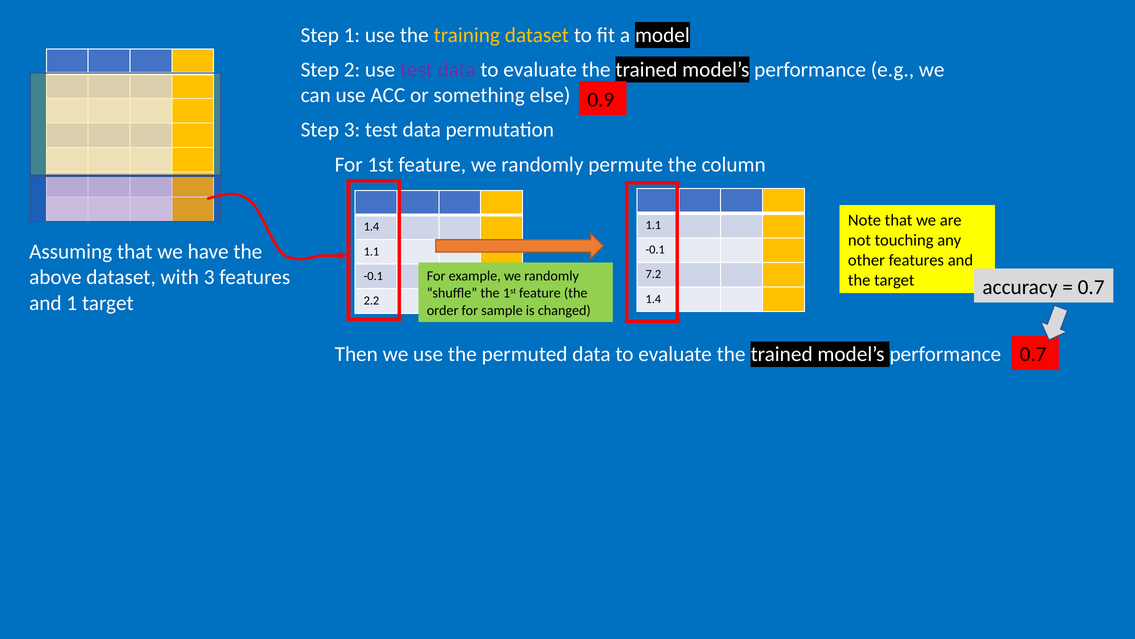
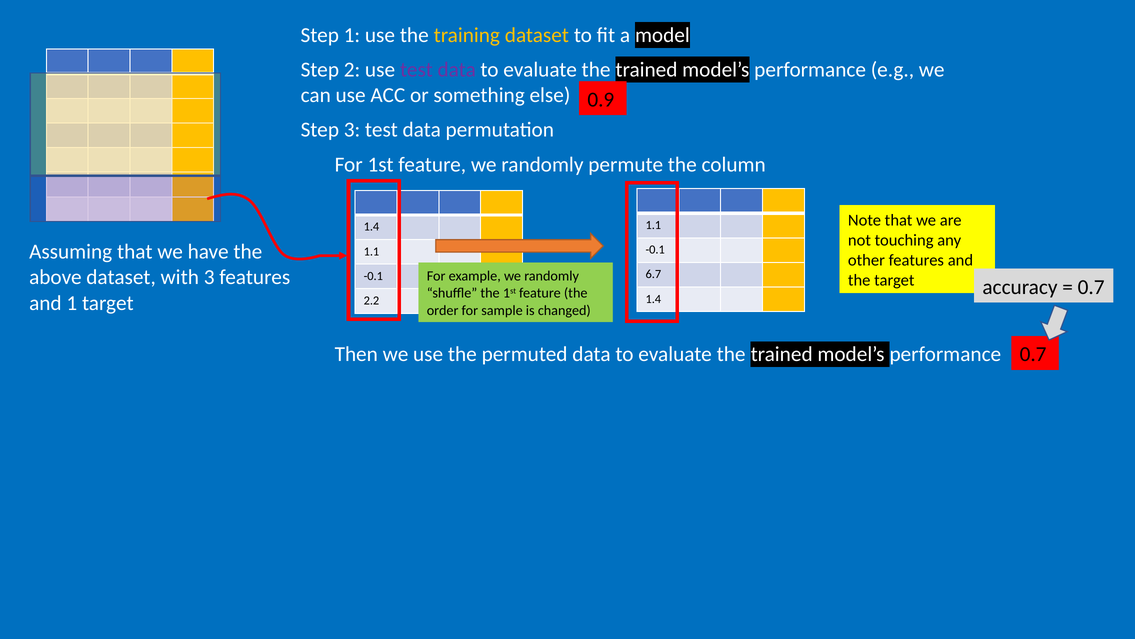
7.2: 7.2 -> 6.7
